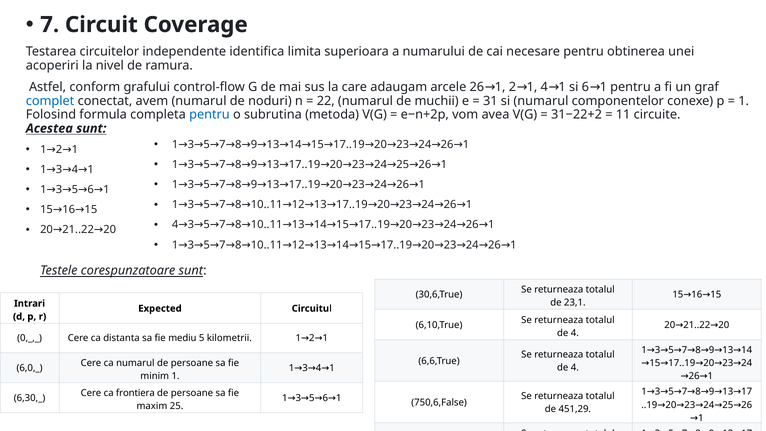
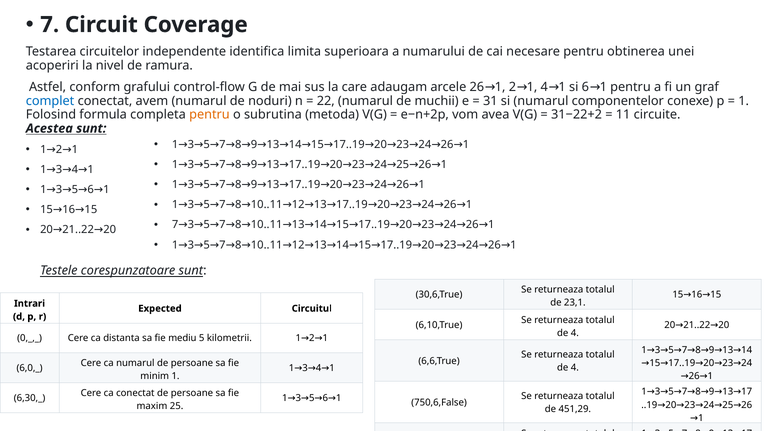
pentru at (209, 115) colour: blue -> orange
4 at (175, 225): 4 -> 7
ca frontiera: frontiera -> conectat
